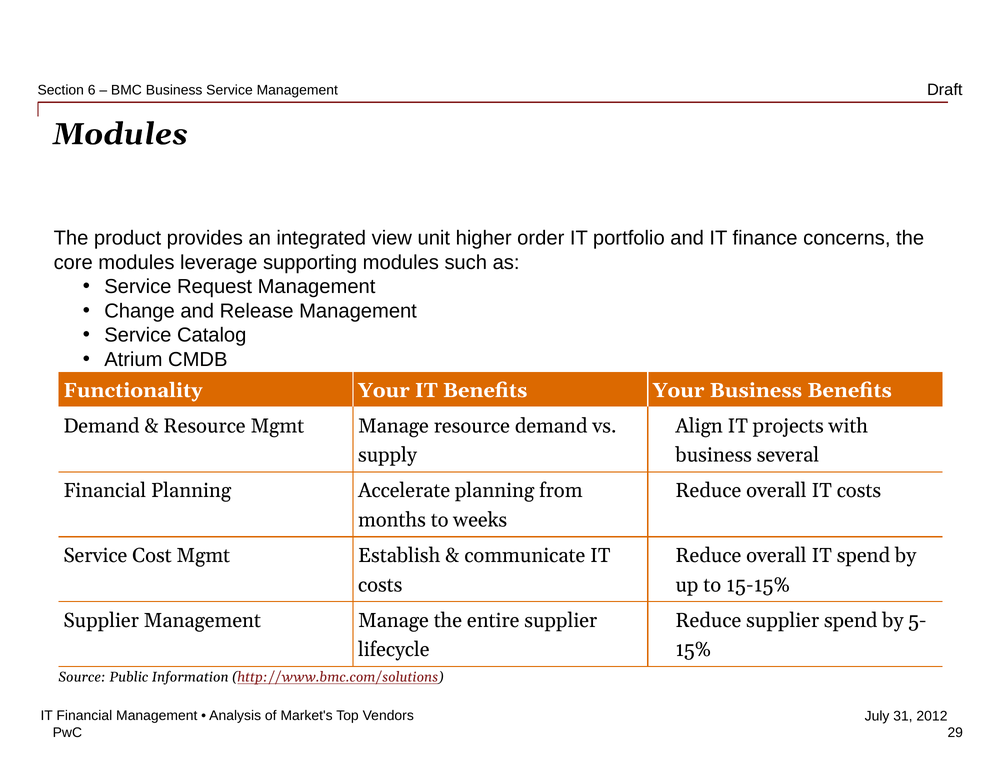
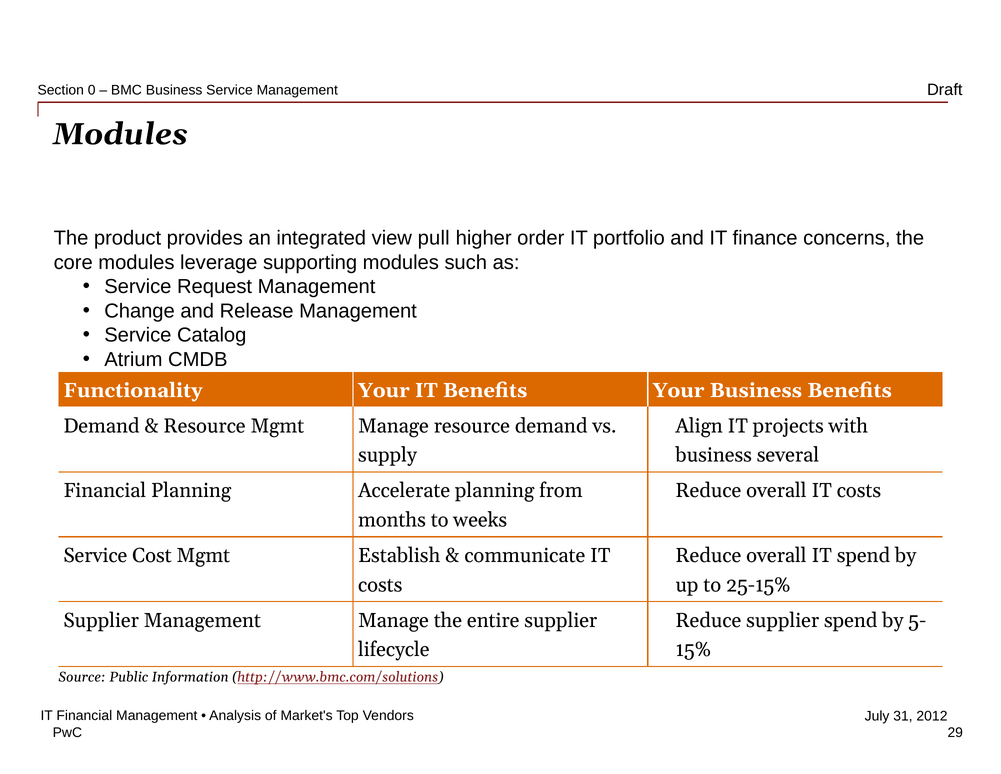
6: 6 -> 0
unit: unit -> pull
15-15%: 15-15% -> 25-15%
